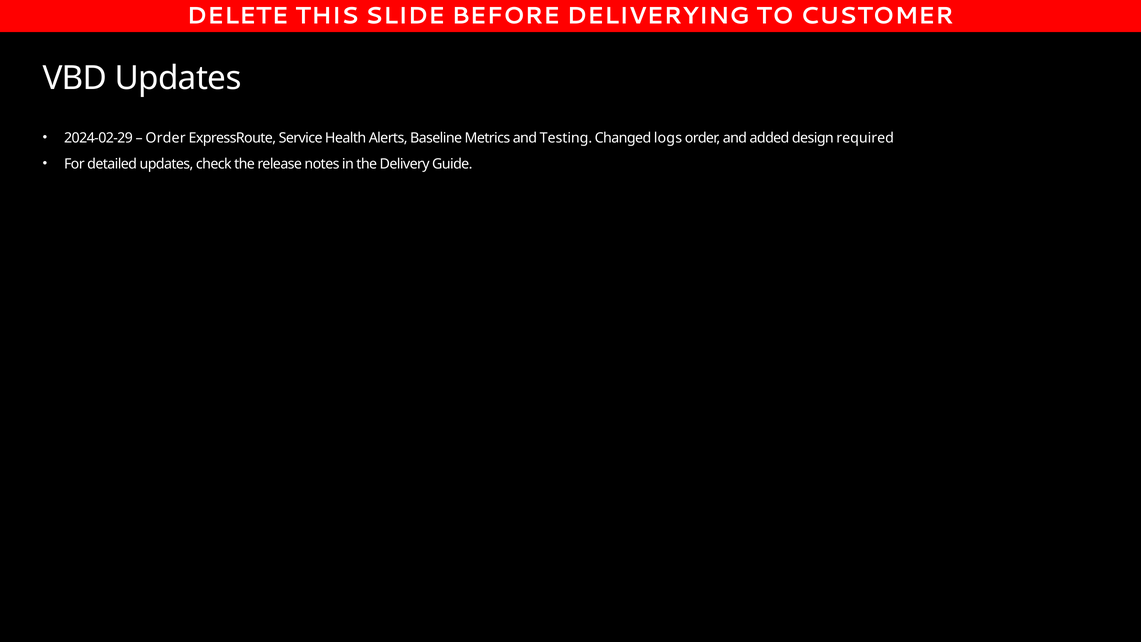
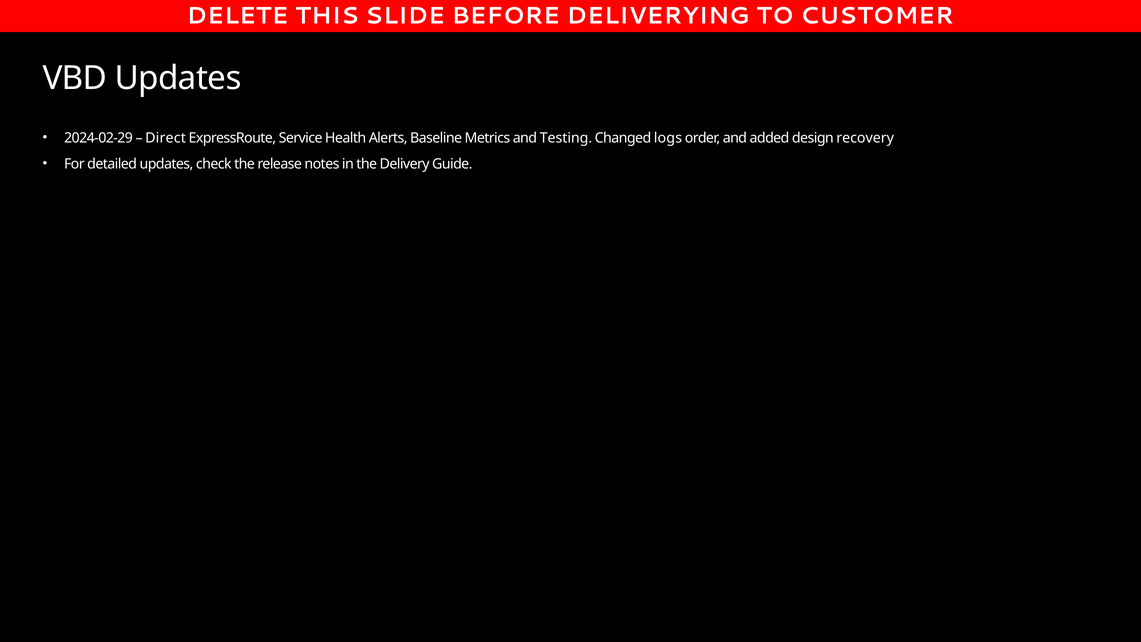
Order at (166, 138): Order -> Direct
required: required -> recovery
